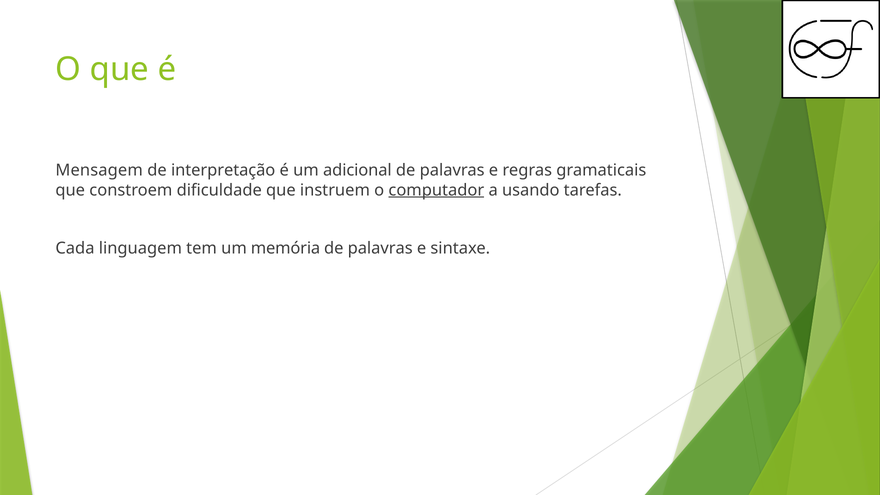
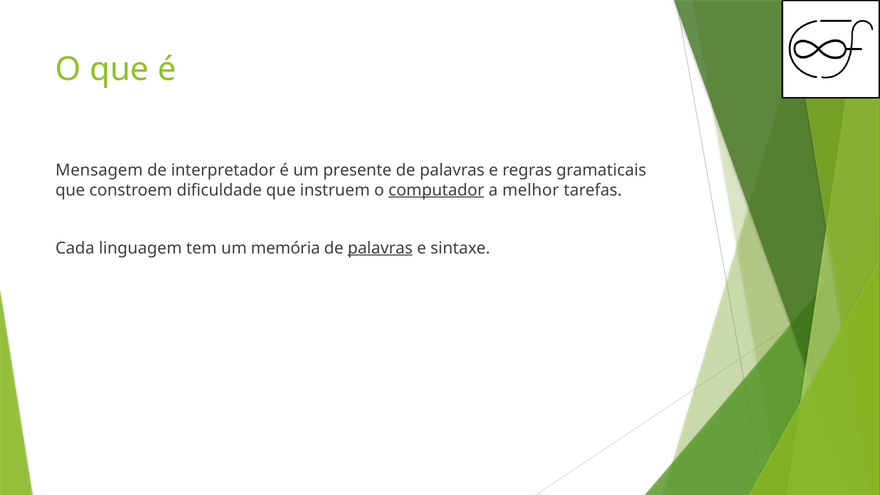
interpretação: interpretação -> interpretador
adicional: adicional -> presente
usando: usando -> melhor
palavras at (380, 248) underline: none -> present
